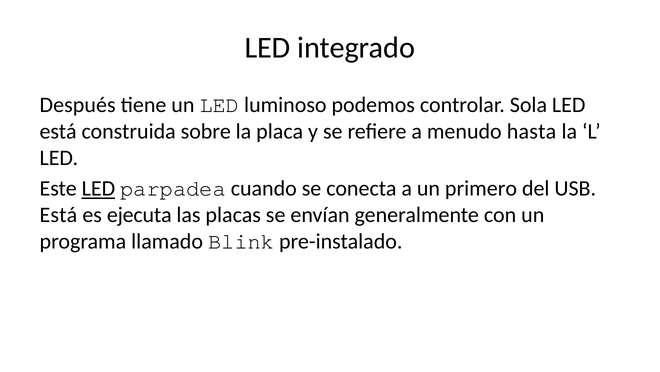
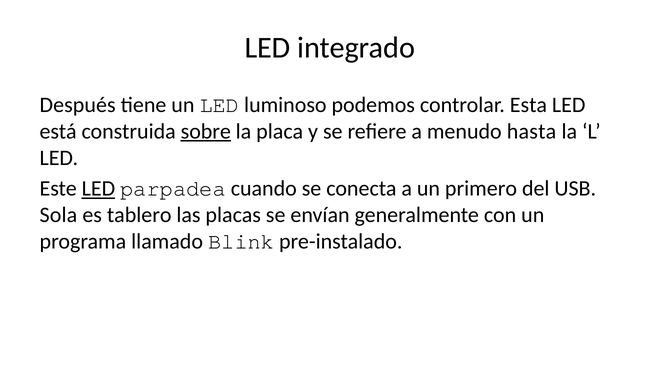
Sola: Sola -> Esta
sobre underline: none -> present
Está at (58, 215): Está -> Sola
ejecuta: ejecuta -> tablero
